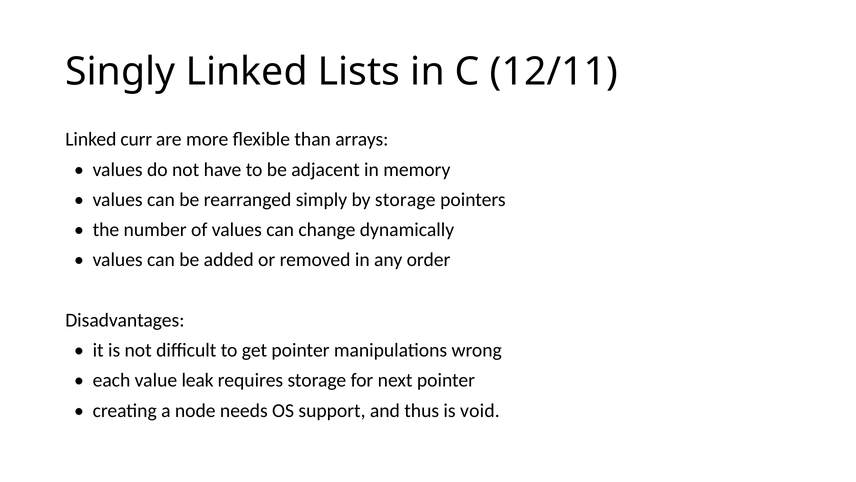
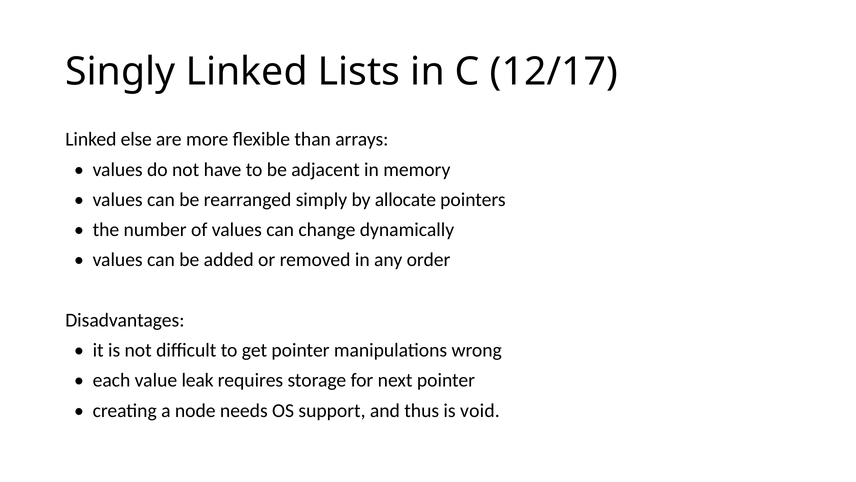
12/11: 12/11 -> 12/17
curr: curr -> else
by storage: storage -> allocate
